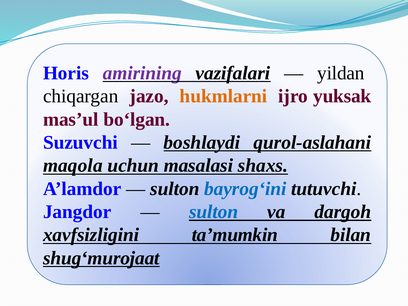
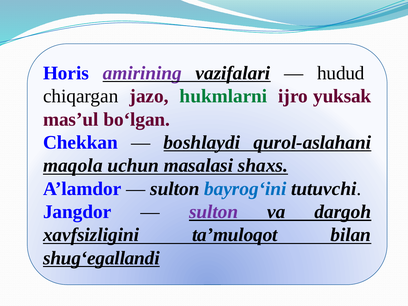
yildan: yildan -> hudud
hukmlarni colour: orange -> green
Suzuvchi: Suzuvchi -> Chеkkan
sulton at (214, 212) colour: blue -> purple
ta’mumkin: ta’mumkin -> ta’muloqot
shug‘murojaat: shug‘murojaat -> shug‘egallandi
